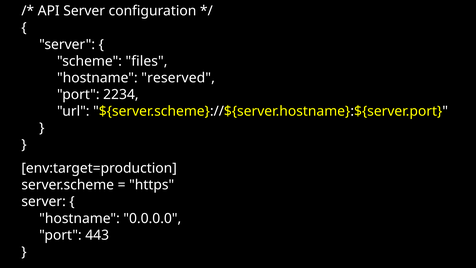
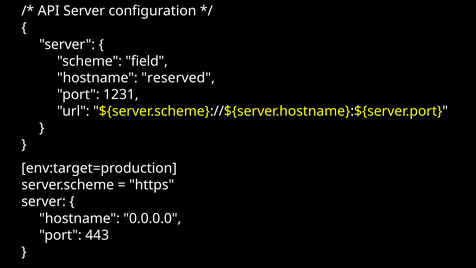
files: files -> field
2234: 2234 -> 1231
